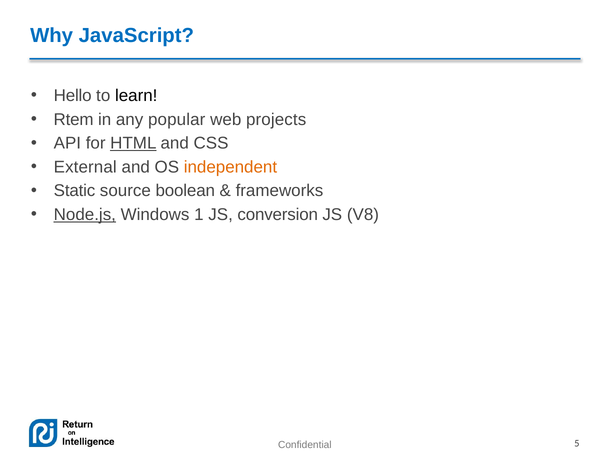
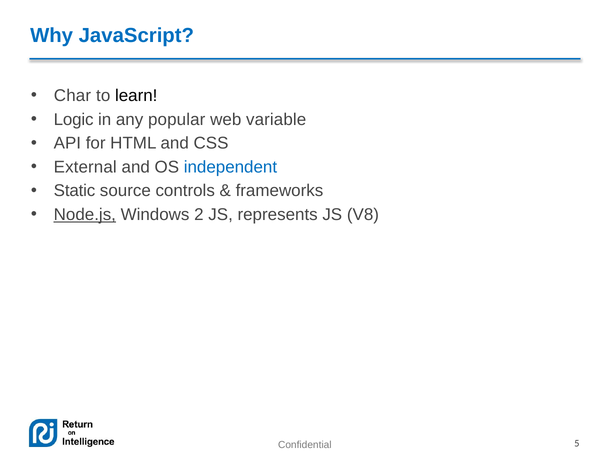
Hello: Hello -> Char
Rtem: Rtem -> Logic
projects: projects -> variable
HTML underline: present -> none
independent colour: orange -> blue
boolean: boolean -> controls
1: 1 -> 2
conversion: conversion -> represents
